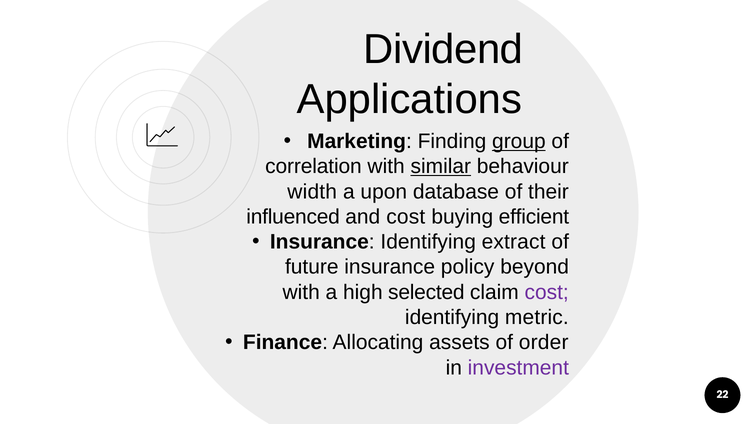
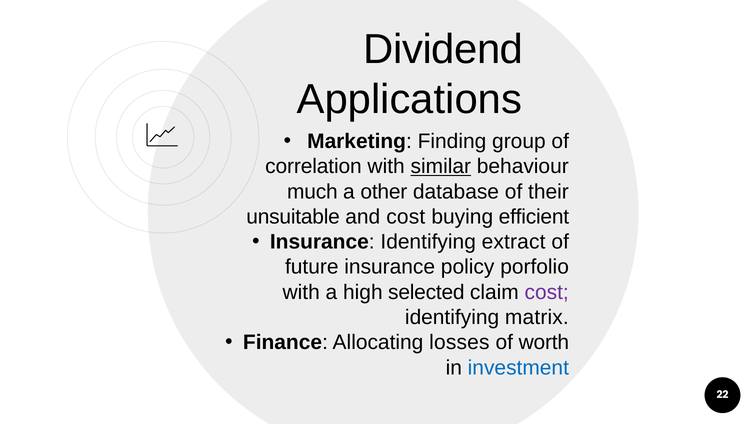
group underline: present -> none
width: width -> much
upon: upon -> other
influenced: influenced -> unsuitable
beyond: beyond -> porfolio
metric: metric -> matrix
assets: assets -> losses
order: order -> worth
investment colour: purple -> blue
